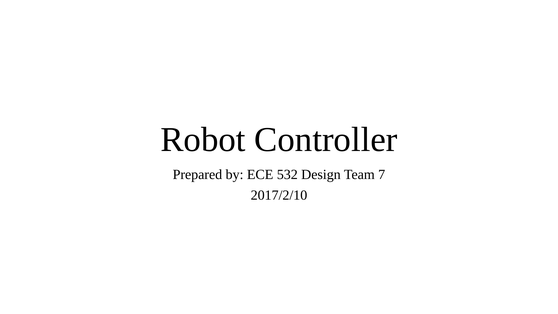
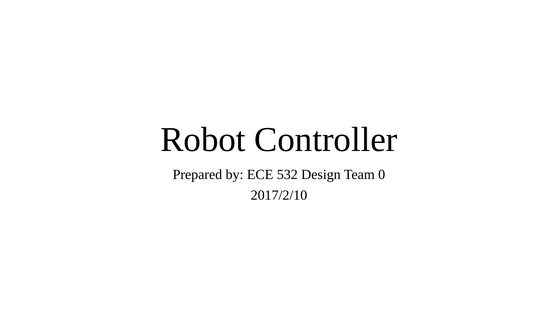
7: 7 -> 0
